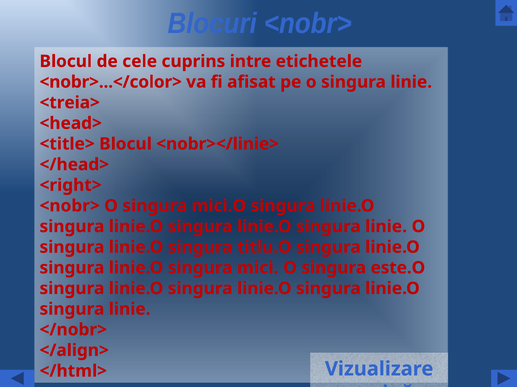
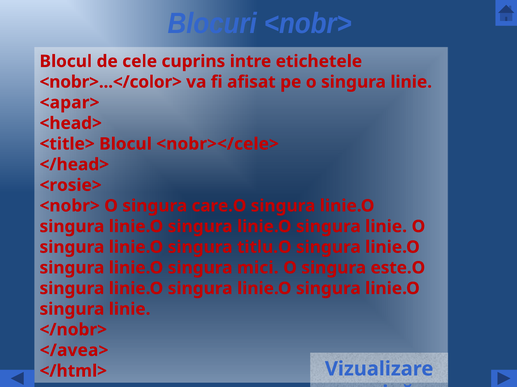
<treia>: <treia> -> <apar>
<nobr></linie>: <nobr></linie> -> <nobr></cele>
<right>: <right> -> <rosie>
mici.O: mici.O -> care.O
</align>: </align> -> </avea>
